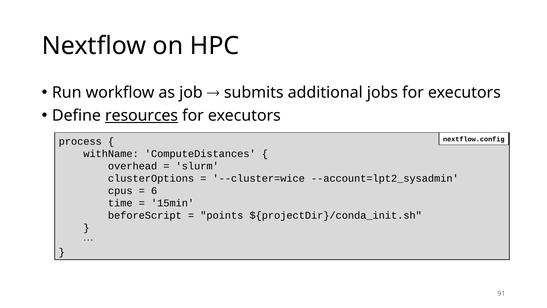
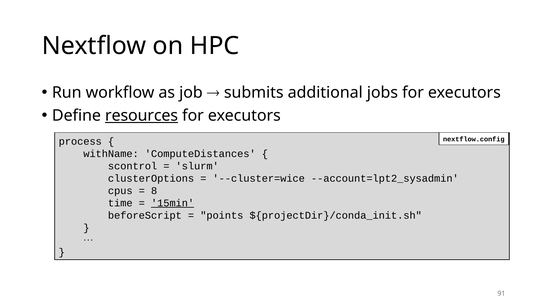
overhead: overhead -> scontrol
6: 6 -> 8
15min underline: none -> present
